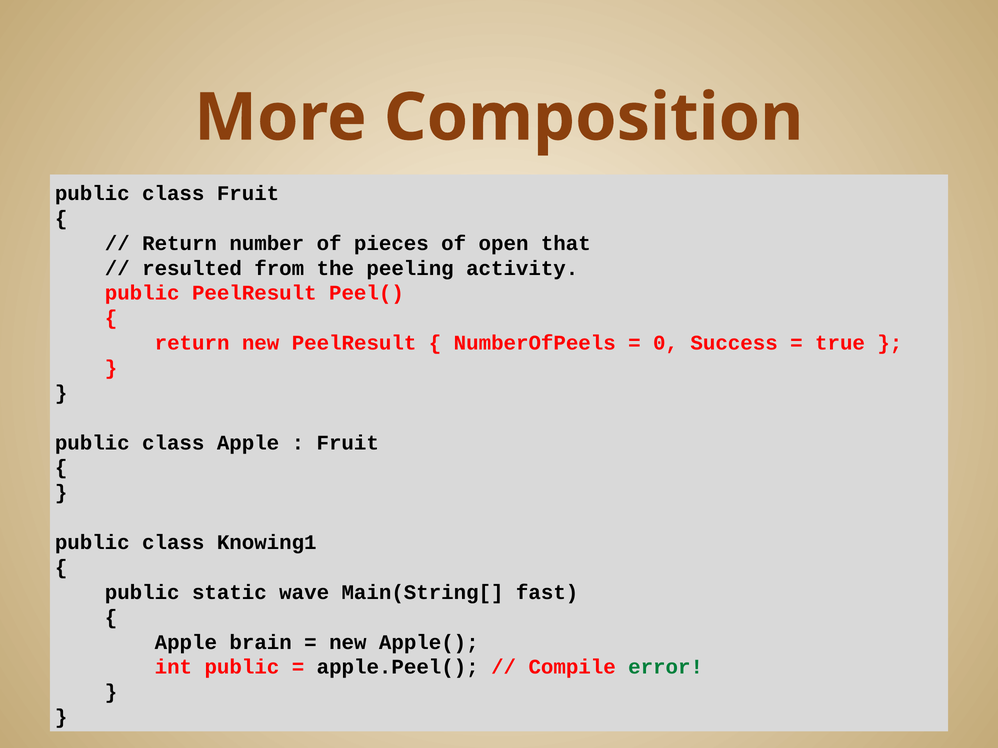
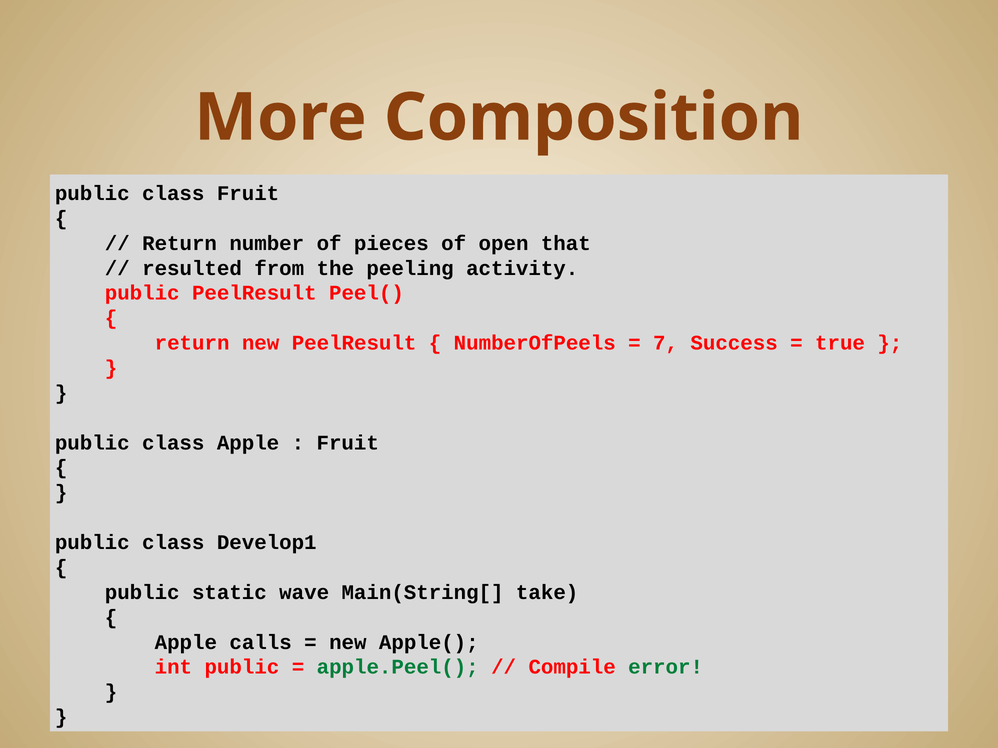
0: 0 -> 7
Knowing1: Knowing1 -> Develop1
fast: fast -> take
brain: brain -> calls
apple.Peel( colour: black -> green
